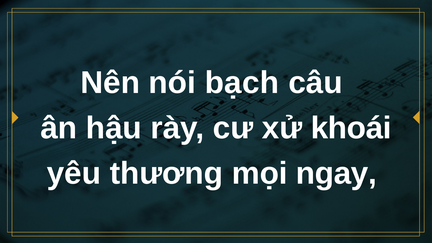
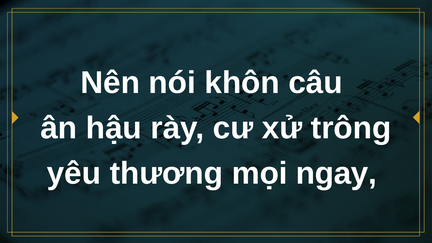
bạch: bạch -> khôn
khoái: khoái -> trông
